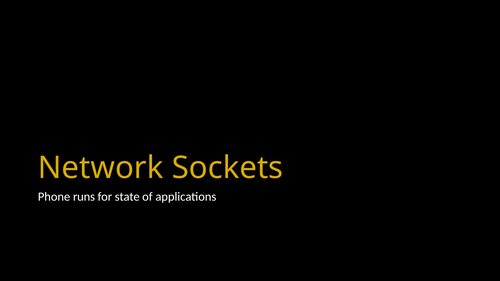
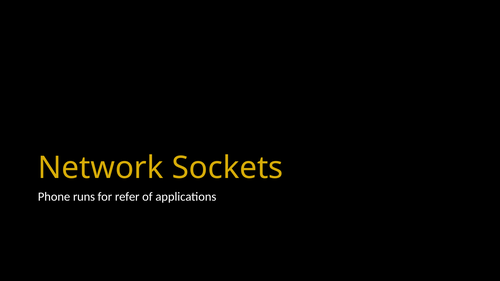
state: state -> refer
